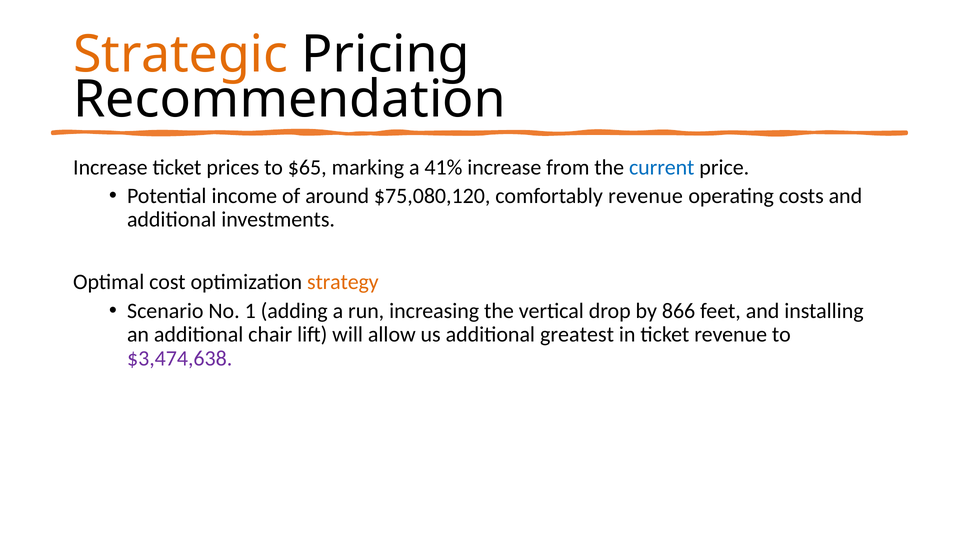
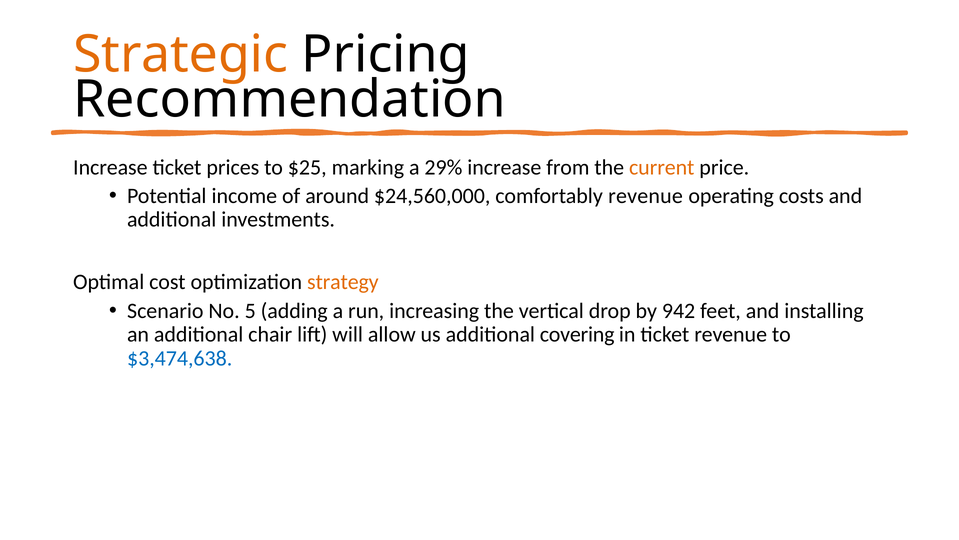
$65: $65 -> $25
41%: 41% -> 29%
current colour: blue -> orange
$75,080,120: $75,080,120 -> $24,560,000
1: 1 -> 5
866: 866 -> 942
greatest: greatest -> covering
$3,474,638 colour: purple -> blue
